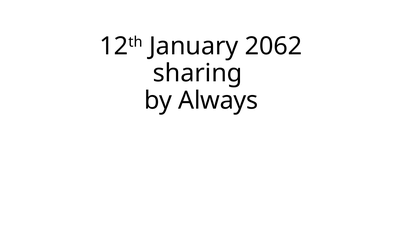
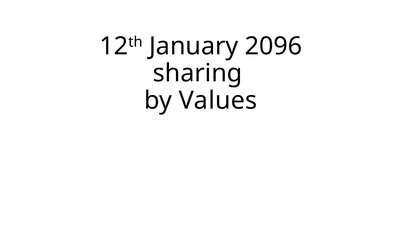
2062: 2062 -> 2096
Always: Always -> Values
